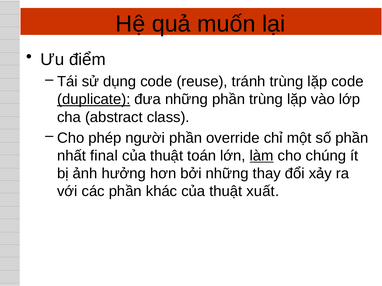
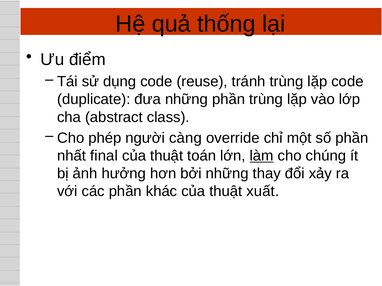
muốn: muốn -> thống
duplicate underline: present -> none
người phần: phần -> càng
